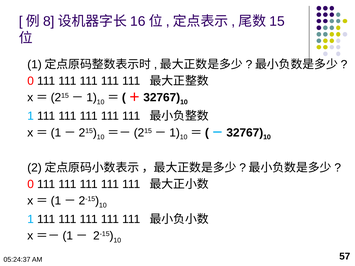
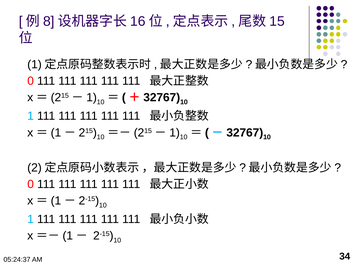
57: 57 -> 34
